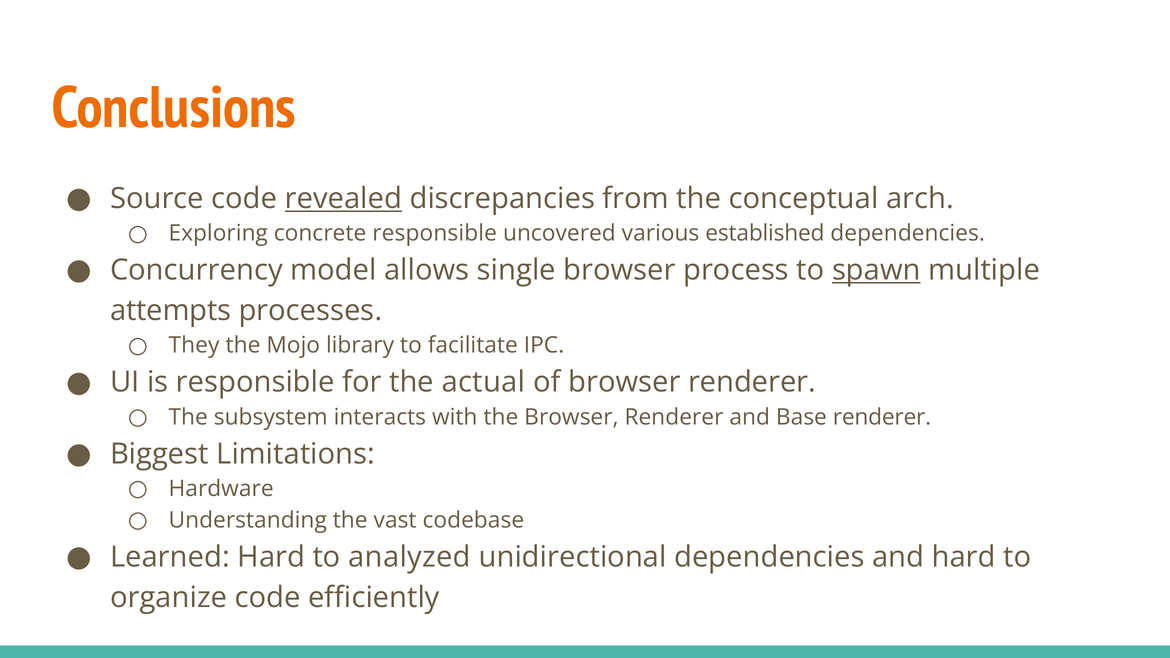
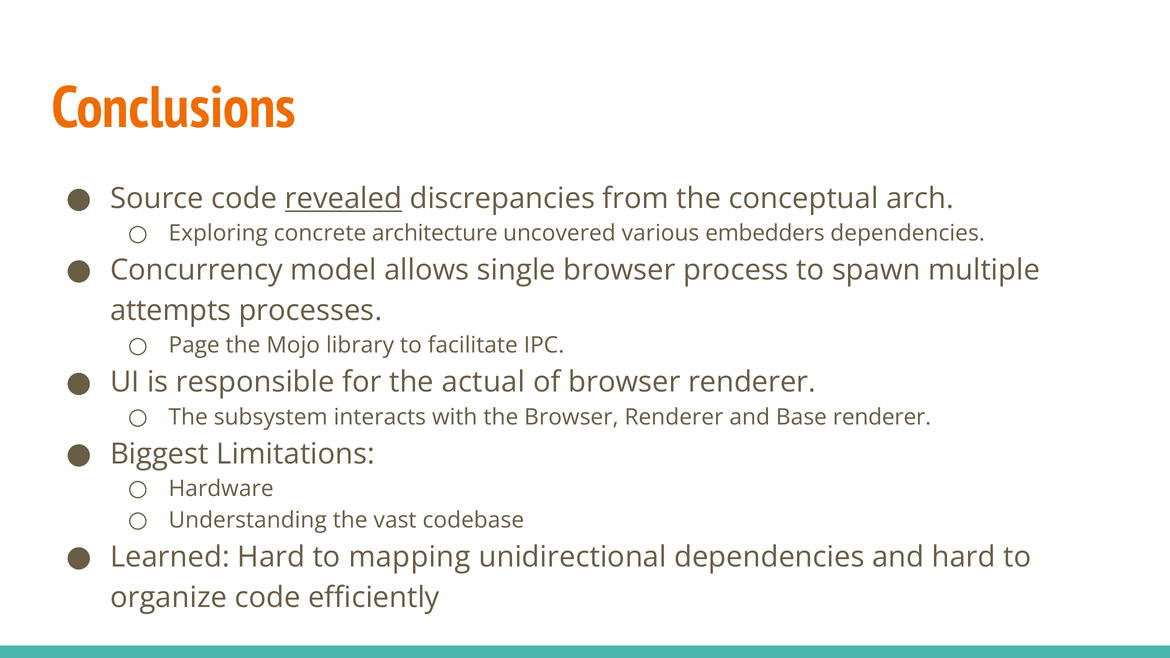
concrete responsible: responsible -> architecture
established: established -> embedders
spawn underline: present -> none
They: They -> Page
analyzed: analyzed -> mapping
